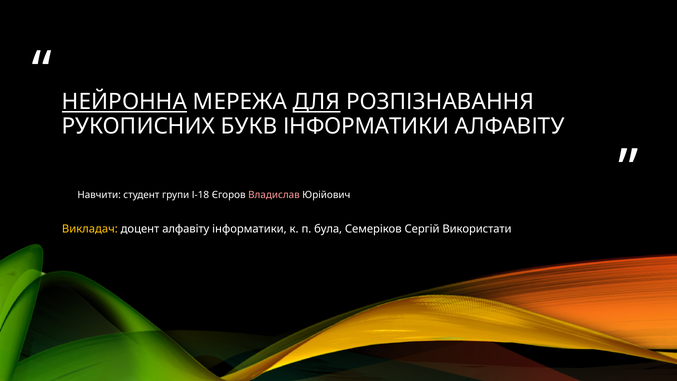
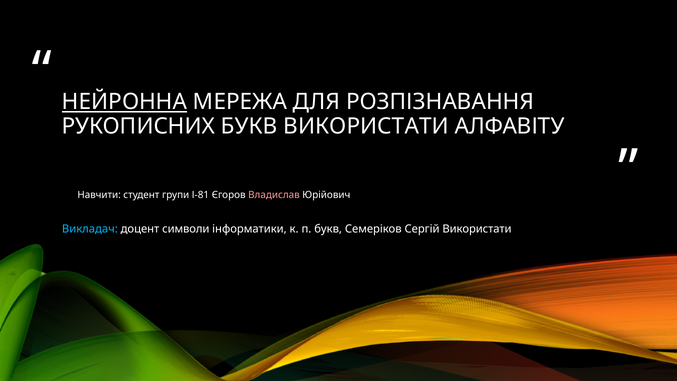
ДЛЯ underline: present -> none
БУКВ ІНФОРМАТИКИ: ІНФОРМАТИКИ -> ВИКОРИСТАТИ
І-18: І-18 -> І-81
Викладач colour: yellow -> light blue
доцент алфавіту: алфавіту -> символи
п була: була -> букв
